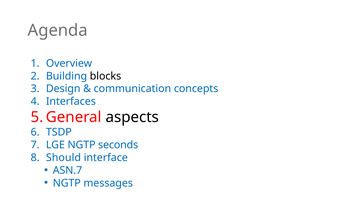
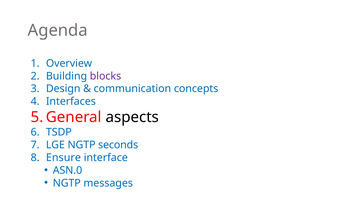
blocks colour: black -> purple
Should: Should -> Ensure
ASN.7: ASN.7 -> ASN.0
